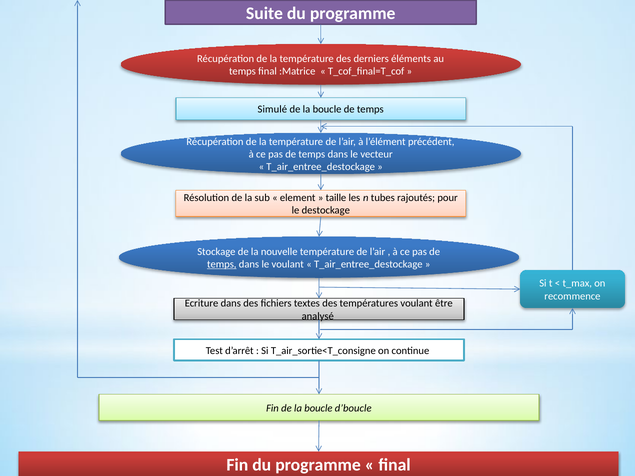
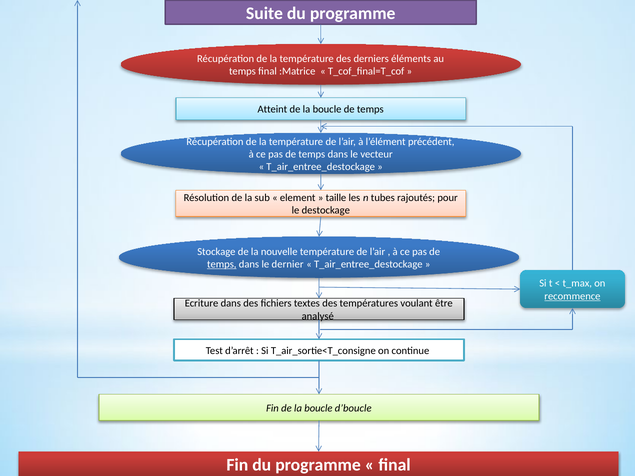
Simulé: Simulé -> Atteint
le voulant: voulant -> dernier
recommence underline: none -> present
